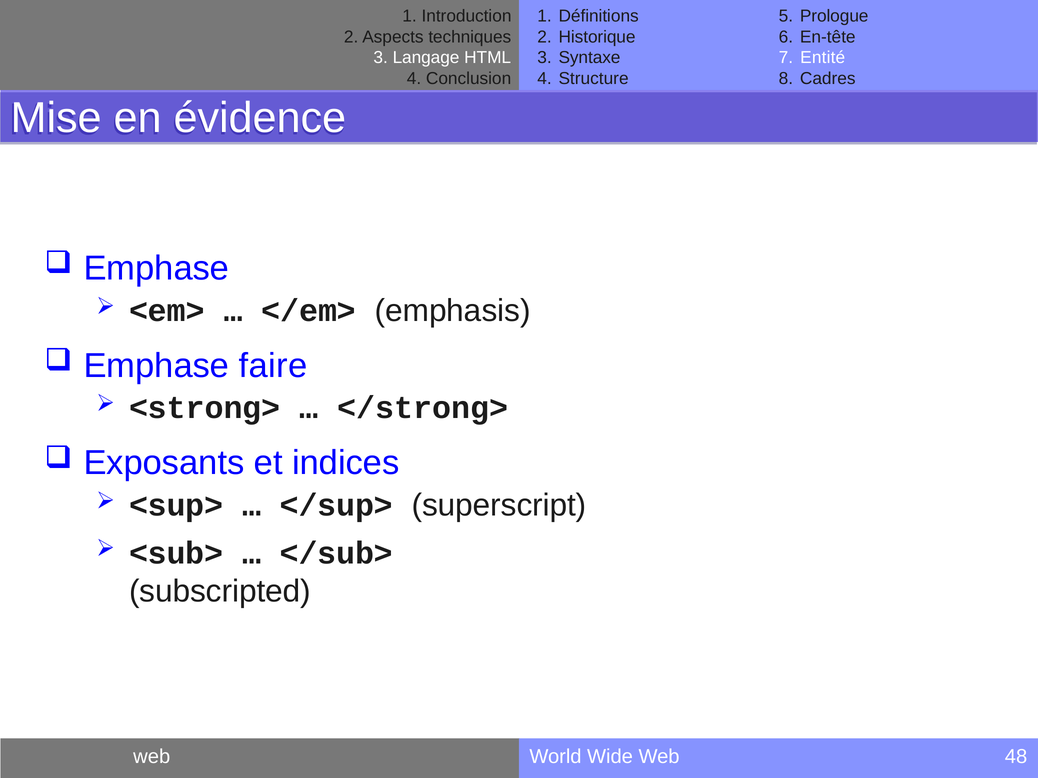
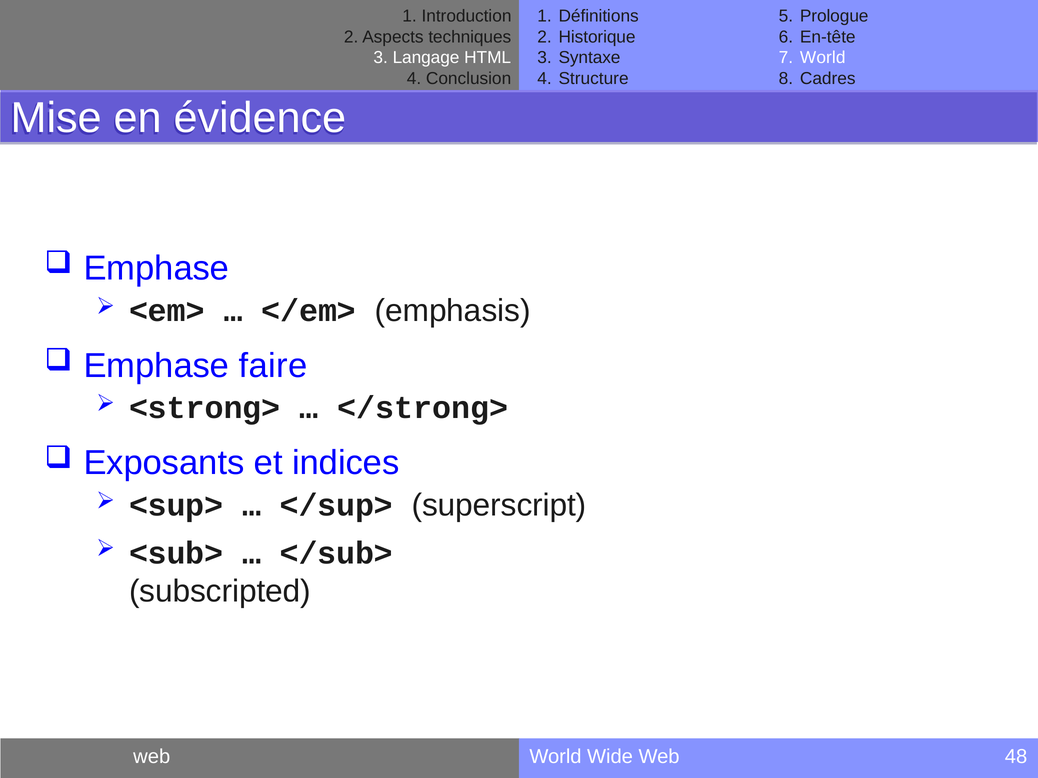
Entité at (823, 58): Entité -> World
